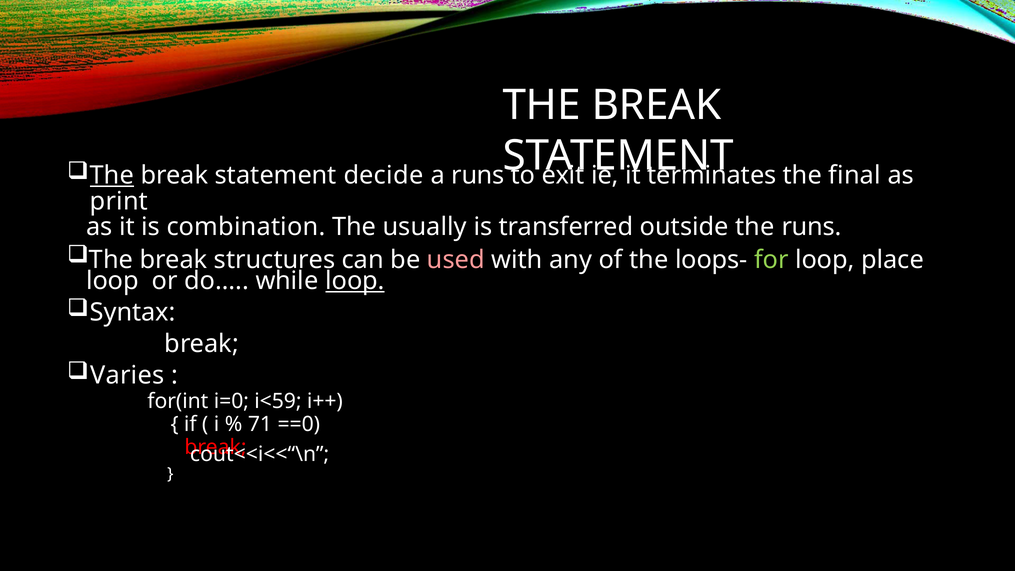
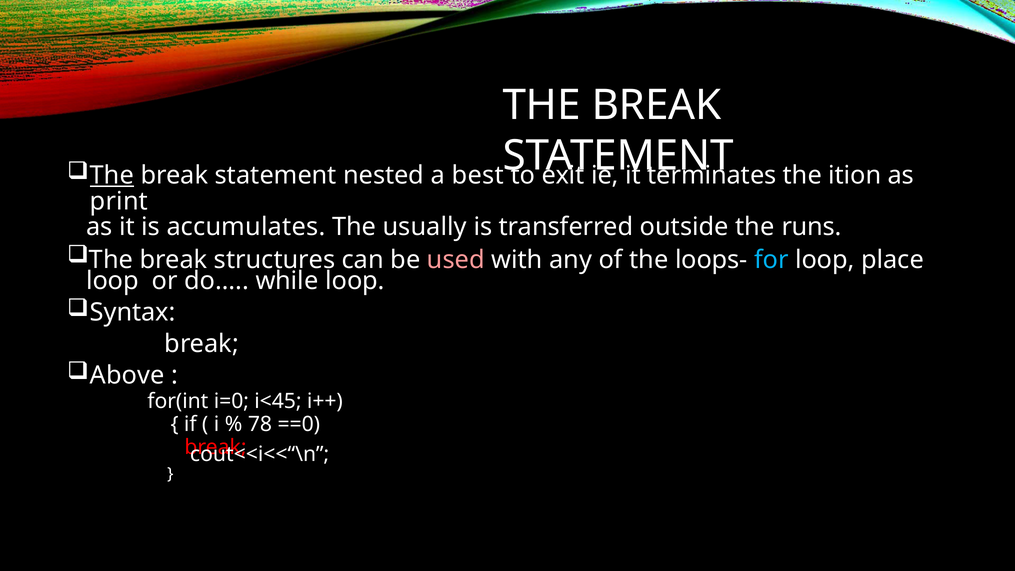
decide: decide -> nested
a runs: runs -> best
final: final -> ition
combination: combination -> accumulates
for colour: light green -> light blue
loop at (355, 281) underline: present -> none
Varies: Varies -> Above
i<59: i<59 -> i<45
71: 71 -> 78
